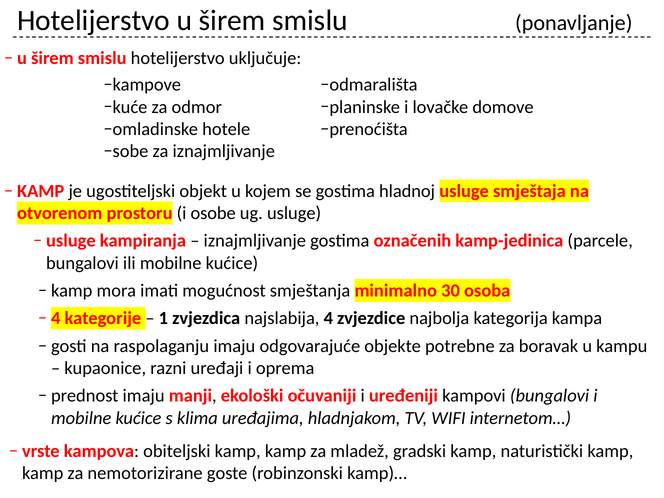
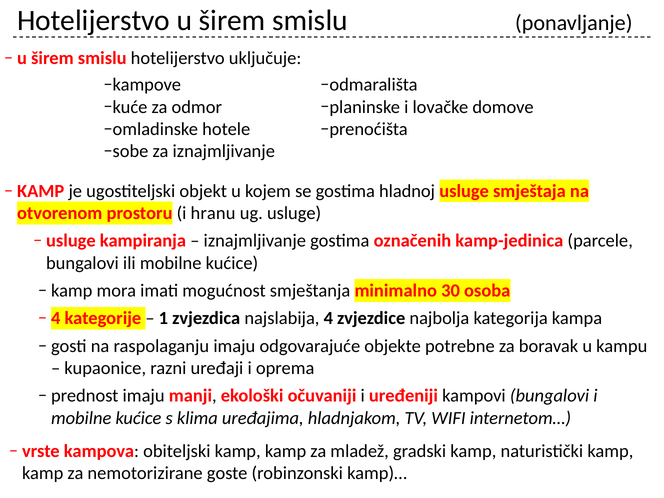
osobe: osobe -> hranu
